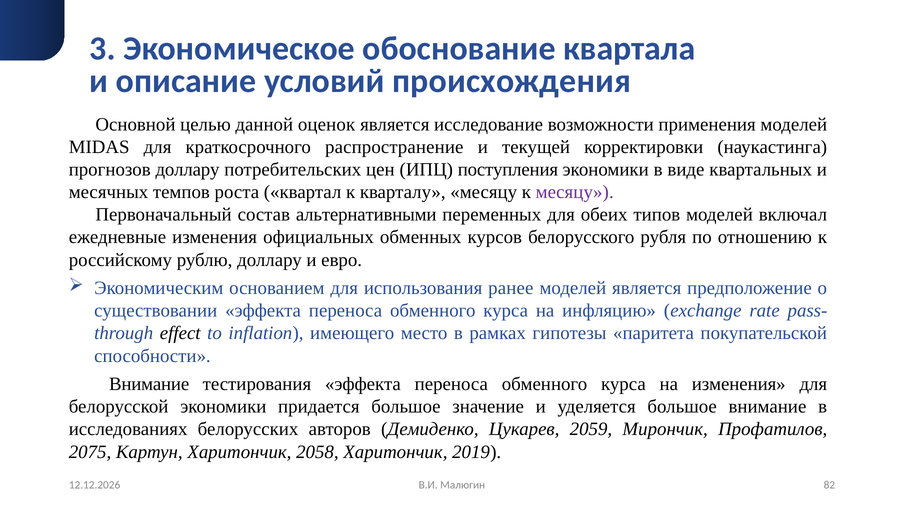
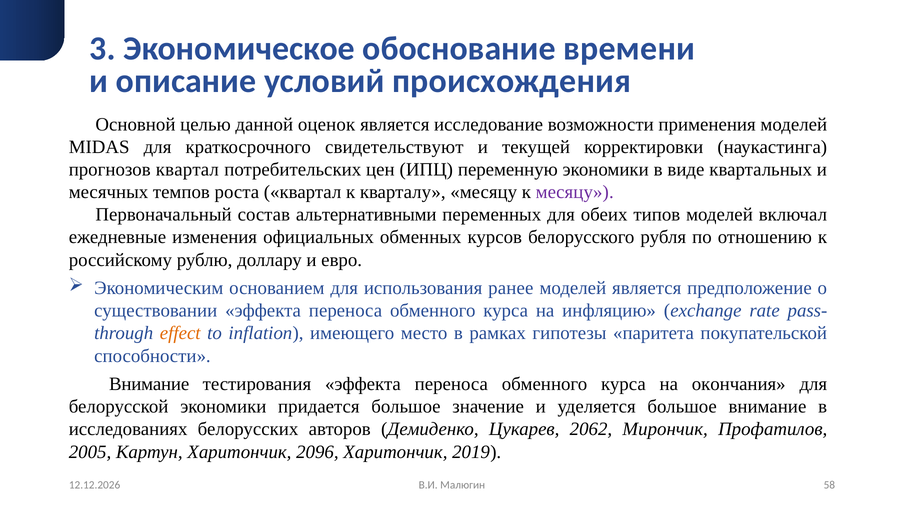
квартала: квартала -> времени
распространение: распространение -> свидетельствуют
прогнозов доллару: доллару -> квартал
поступления: поступления -> переменную
effect colour: black -> orange
на изменения: изменения -> окончания
2059: 2059 -> 2062
2075: 2075 -> 2005
2058: 2058 -> 2096
82: 82 -> 58
